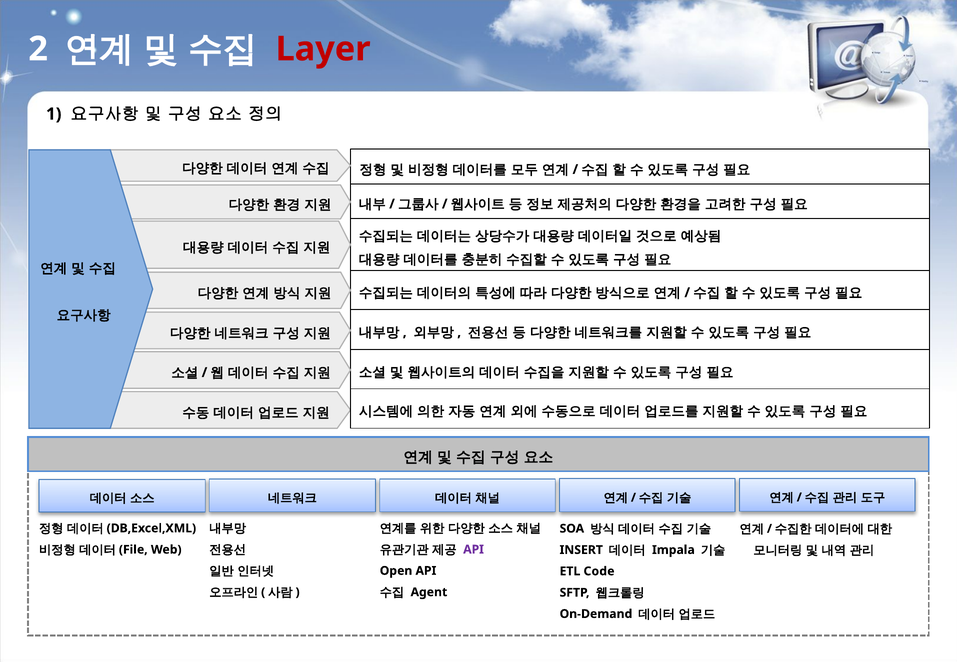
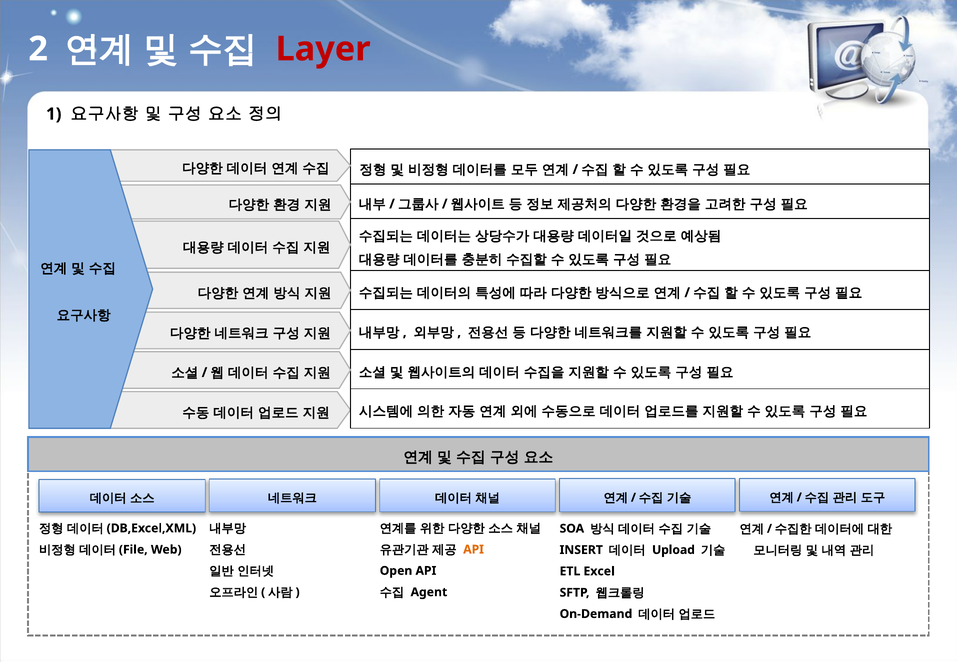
API at (474, 550) colour: purple -> orange
Impala: Impala -> Upload
Code: Code -> Excel
